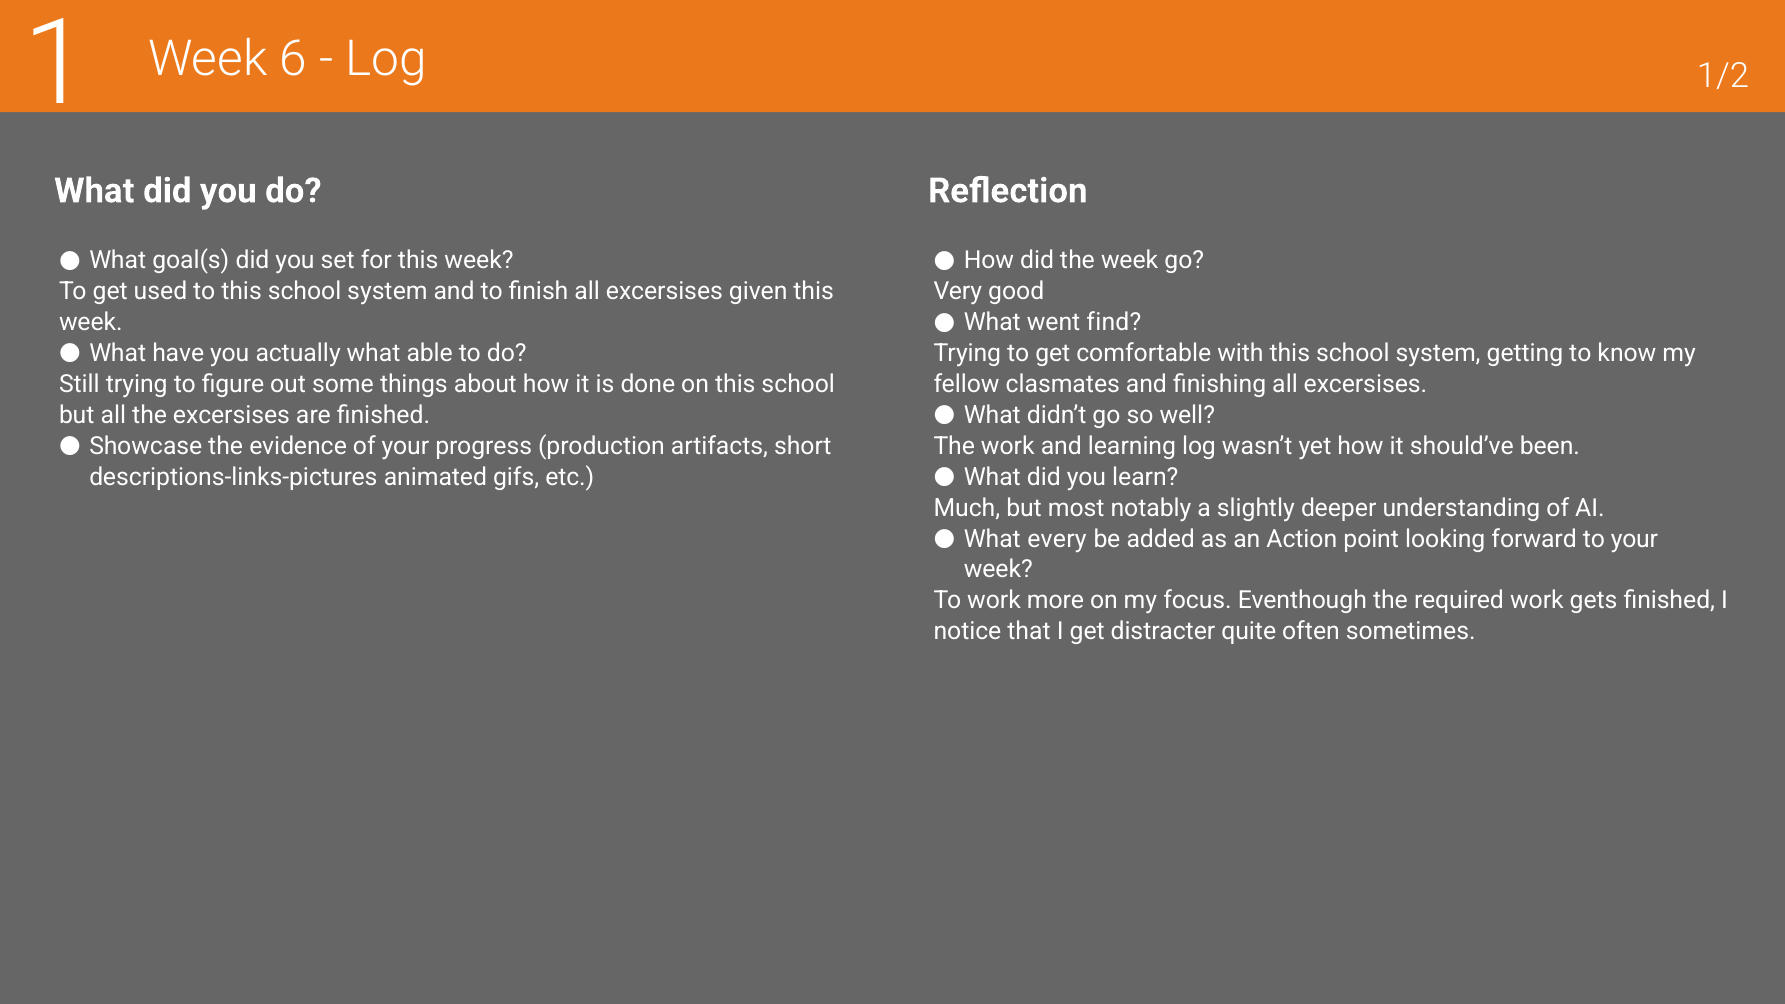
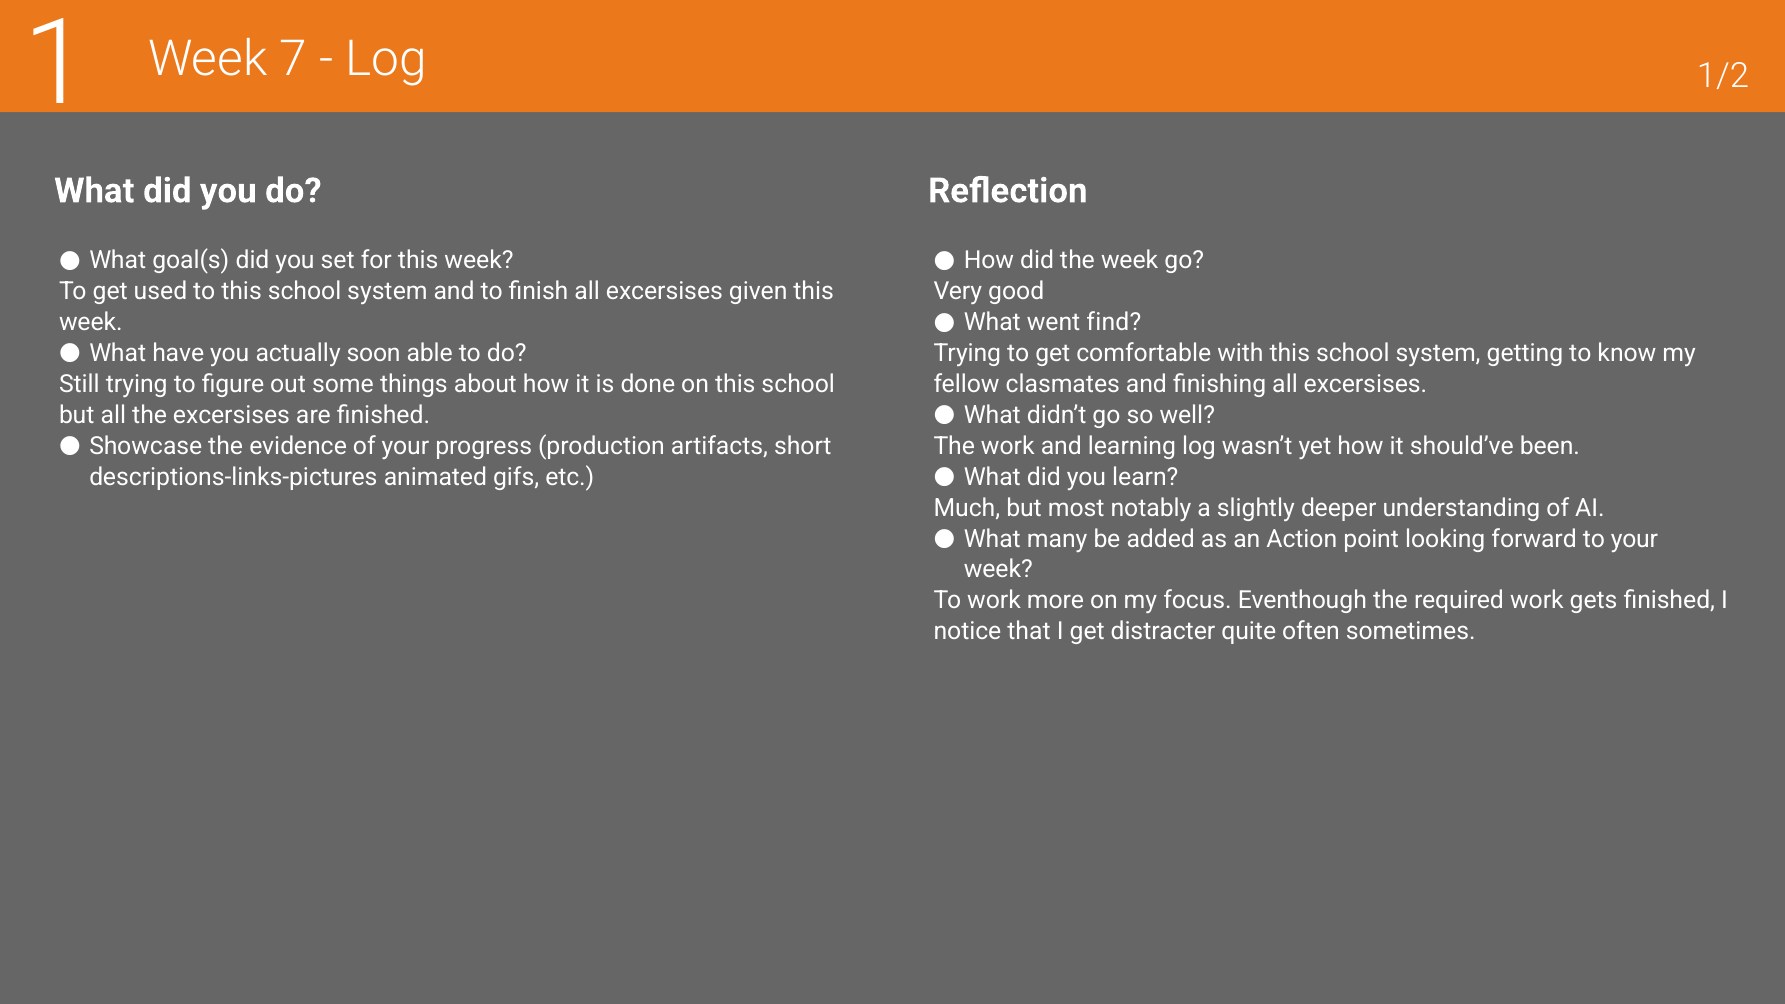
6: 6 -> 7
actually what: what -> soon
every: every -> many
